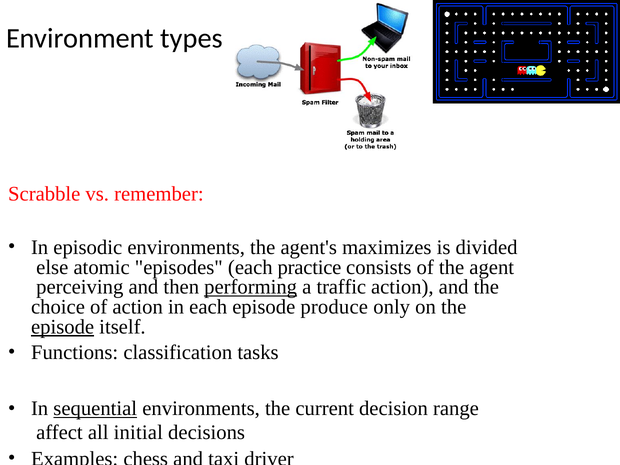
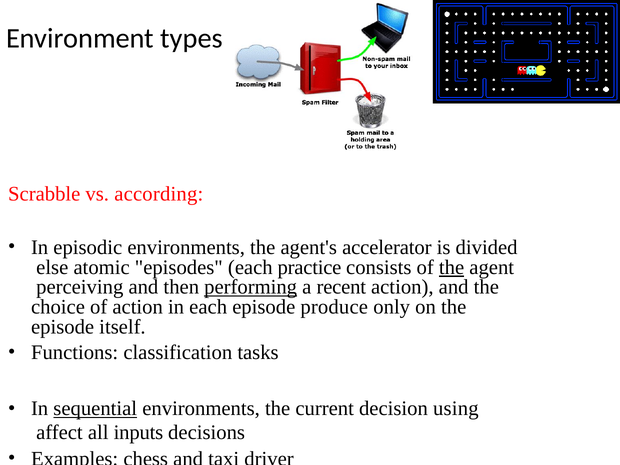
remember: remember -> according
maximizes: maximizes -> accelerator
the at (452, 267) underline: none -> present
traffic: traffic -> recent
episode at (63, 327) underline: present -> none
range: range -> using
initial: initial -> inputs
